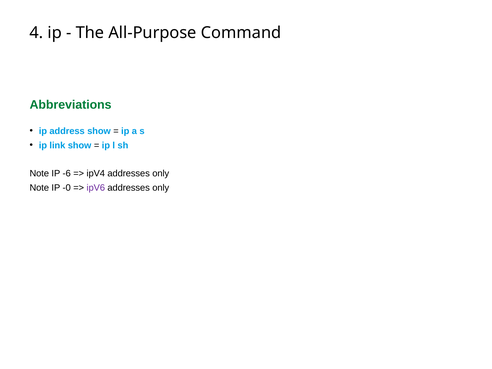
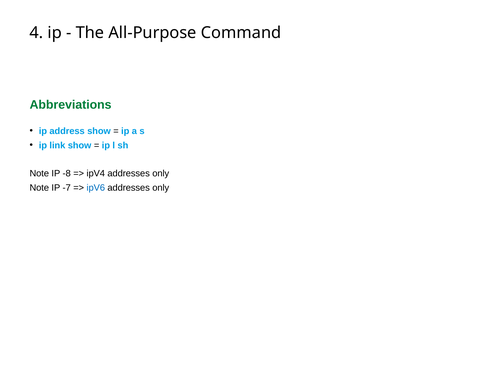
-6: -6 -> -8
-0: -0 -> -7
ipV6 colour: purple -> blue
